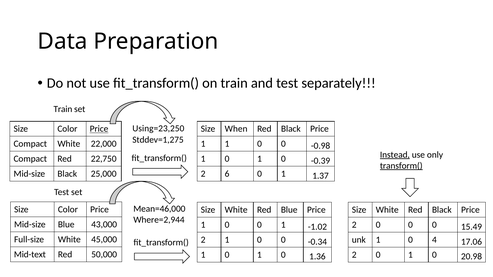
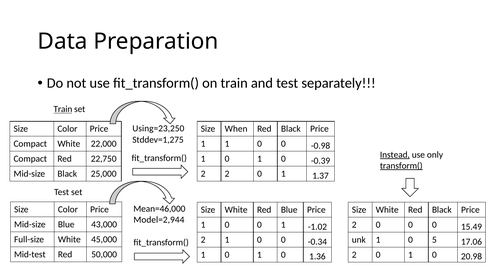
Train at (63, 109) underline: none -> present
Price at (99, 129) underline: present -> none
2 6: 6 -> 2
Where=2,944: Where=2,944 -> Model=2,944
4: 4 -> 5
Mid-text: Mid-text -> Mid-test
